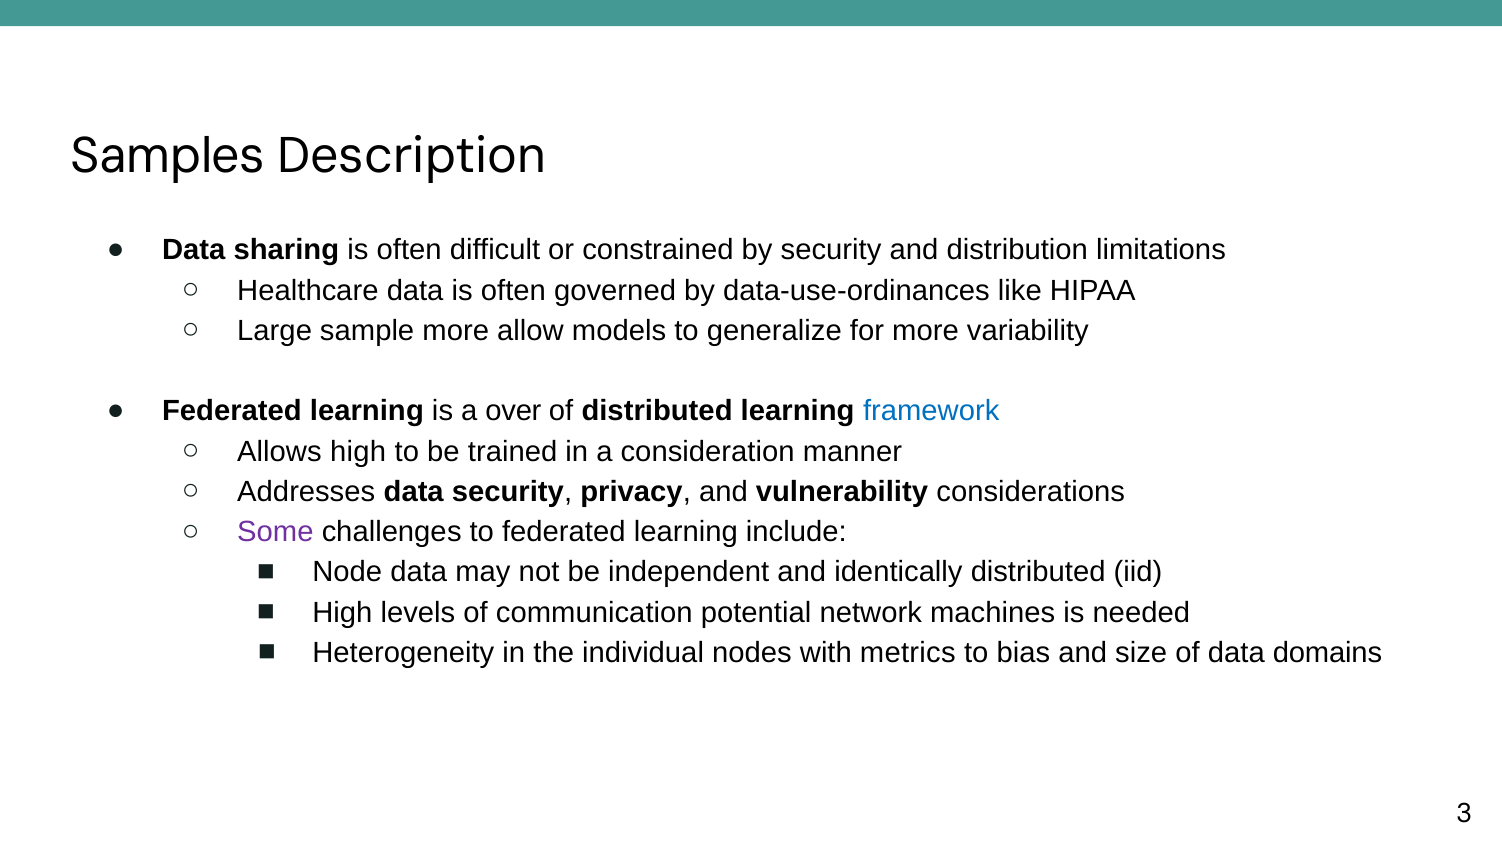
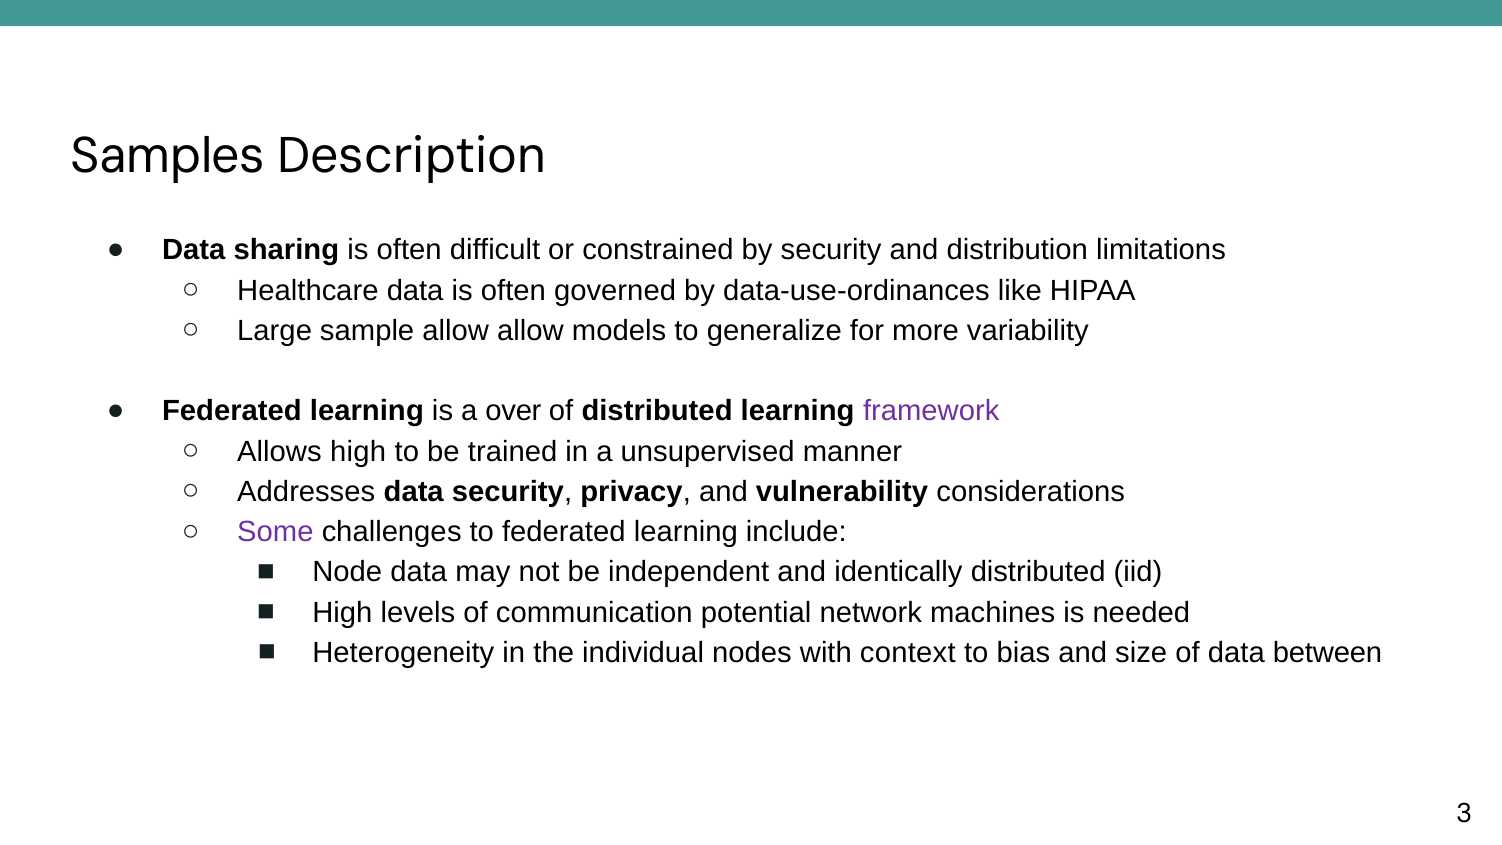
sample more: more -> allow
framework colour: blue -> purple
consideration: consideration -> unsupervised
metrics: metrics -> context
domains: domains -> between
